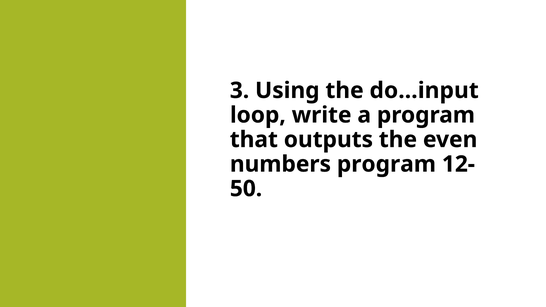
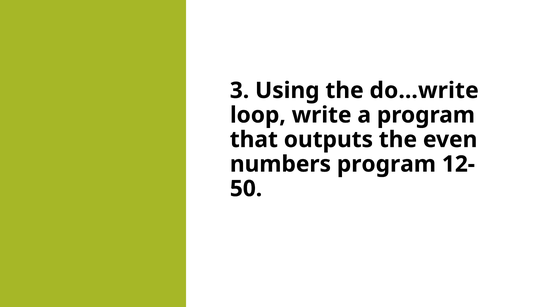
do…input: do…input -> do…write
